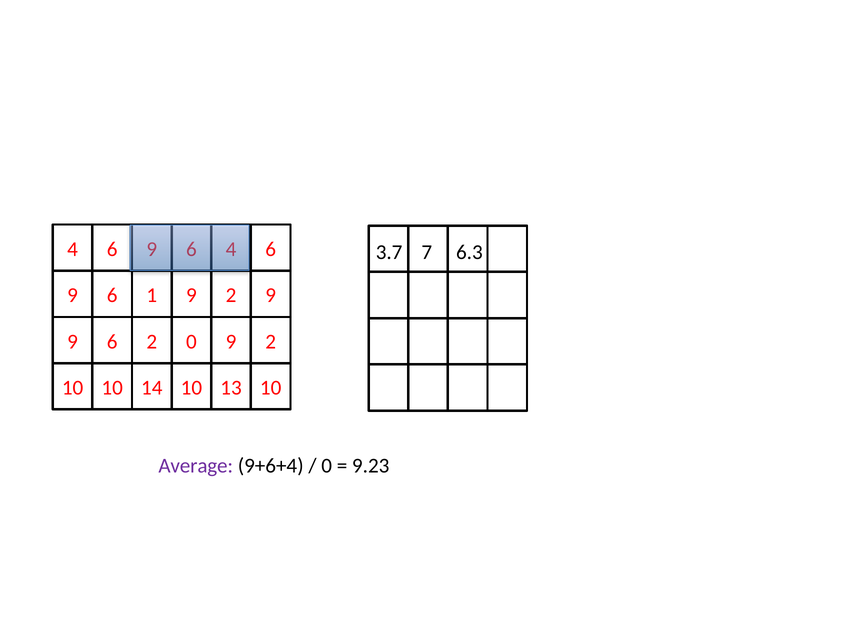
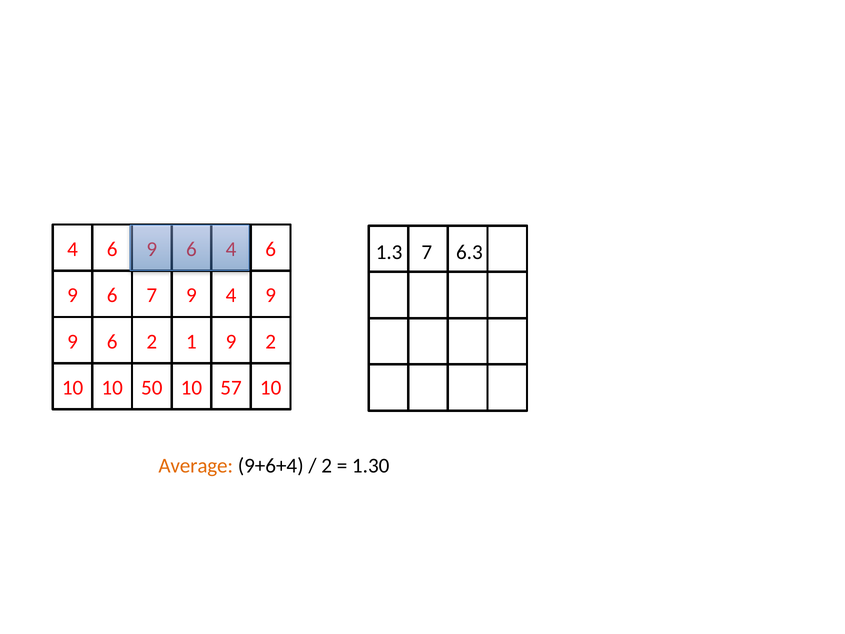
3.7: 3.7 -> 1.3
6 1: 1 -> 7
2 at (231, 295): 2 -> 4
2 0: 0 -> 1
14: 14 -> 50
13: 13 -> 57
Average colour: purple -> orange
0 at (327, 466): 0 -> 2
9.23: 9.23 -> 1.30
